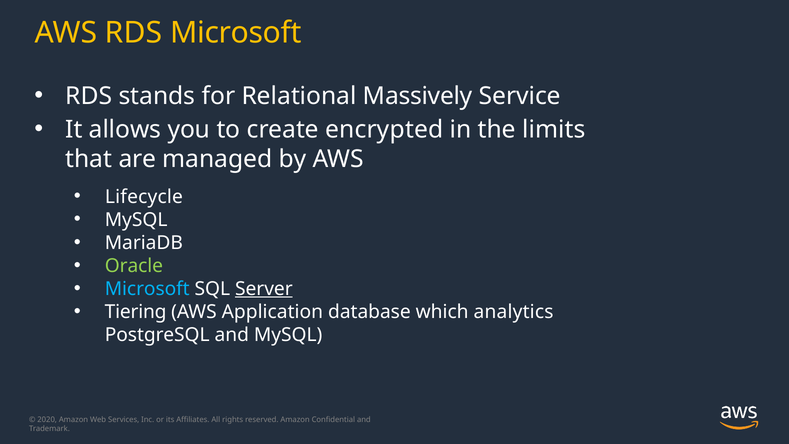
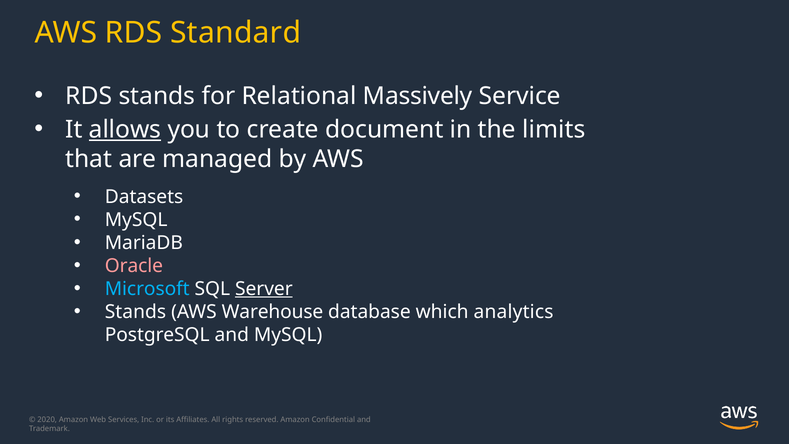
RDS Microsoft: Microsoft -> Standard
allows underline: none -> present
encrypted: encrypted -> document
Lifecycle: Lifecycle -> Datasets
Oracle colour: light green -> pink
Tiering at (136, 312): Tiering -> Stands
Application: Application -> Warehouse
